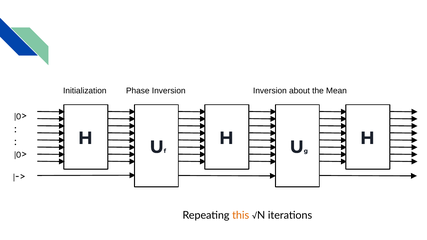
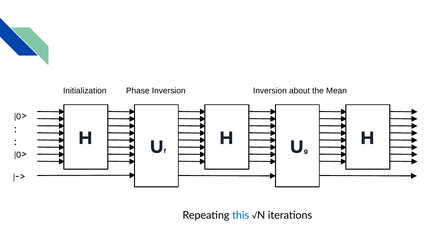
this colour: orange -> blue
